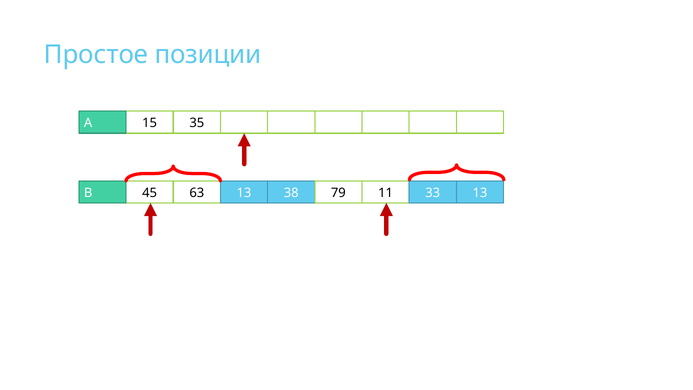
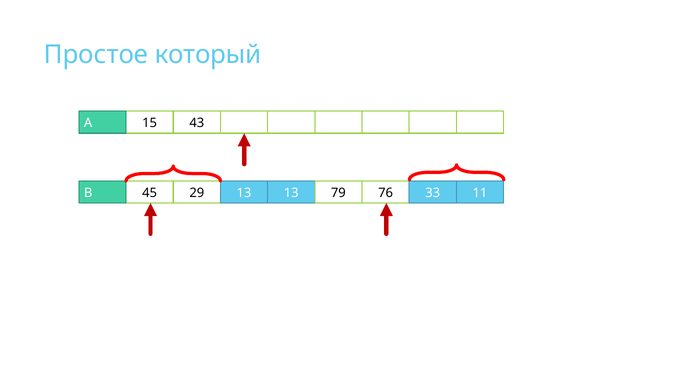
позиции: позиции -> который
35: 35 -> 43
63: 63 -> 29
13 38: 38 -> 13
11: 11 -> 76
33 13: 13 -> 11
